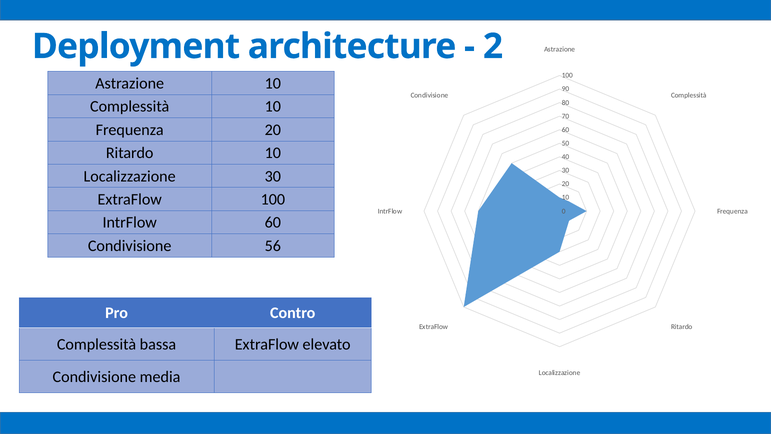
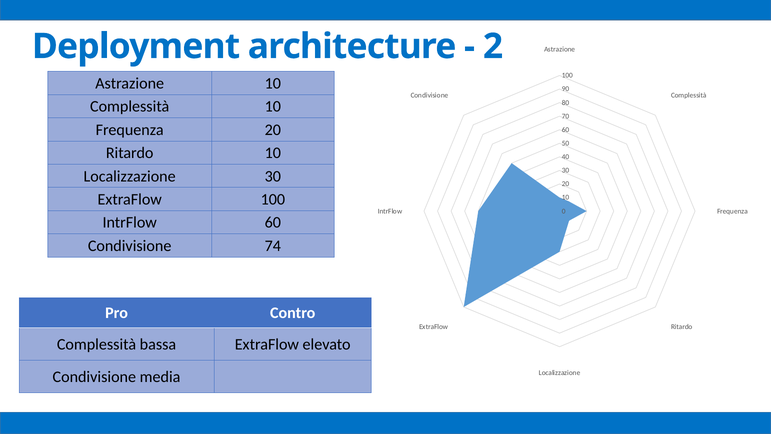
56: 56 -> 74
